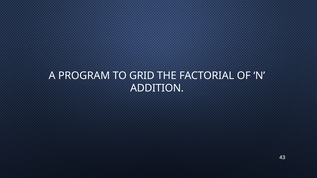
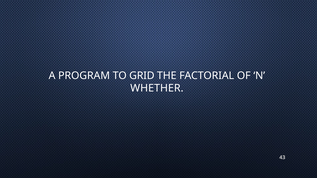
ADDITION: ADDITION -> WHETHER
